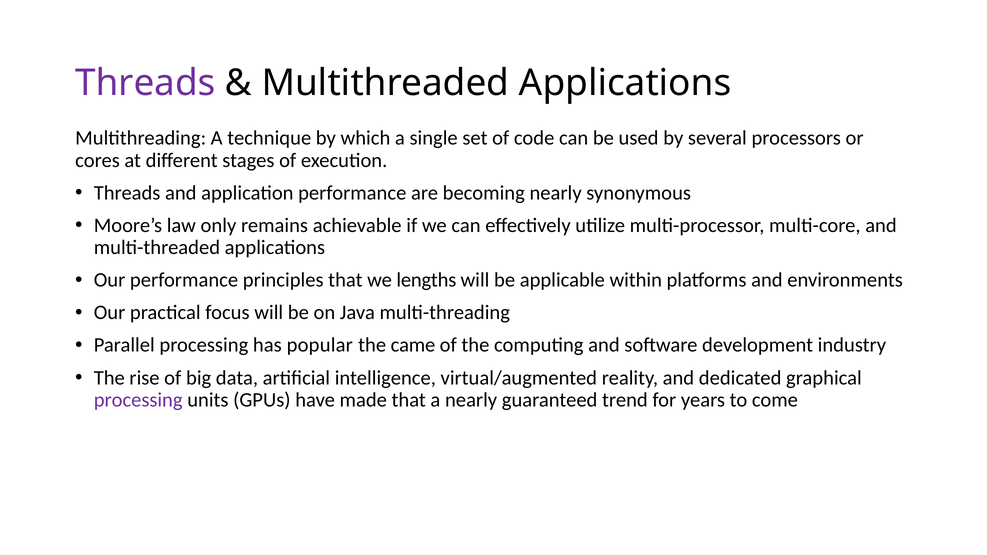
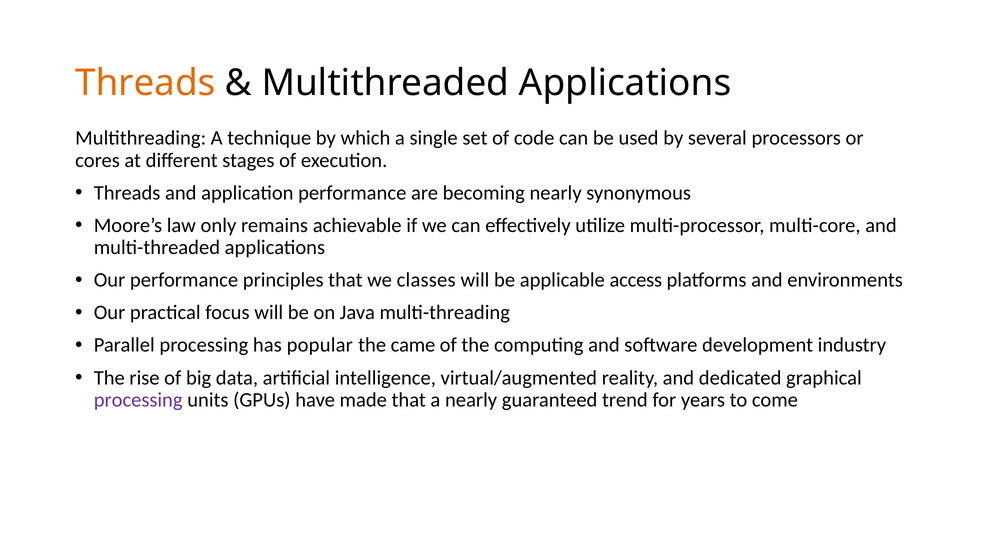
Threads at (145, 83) colour: purple -> orange
lengths: lengths -> classes
within: within -> access
